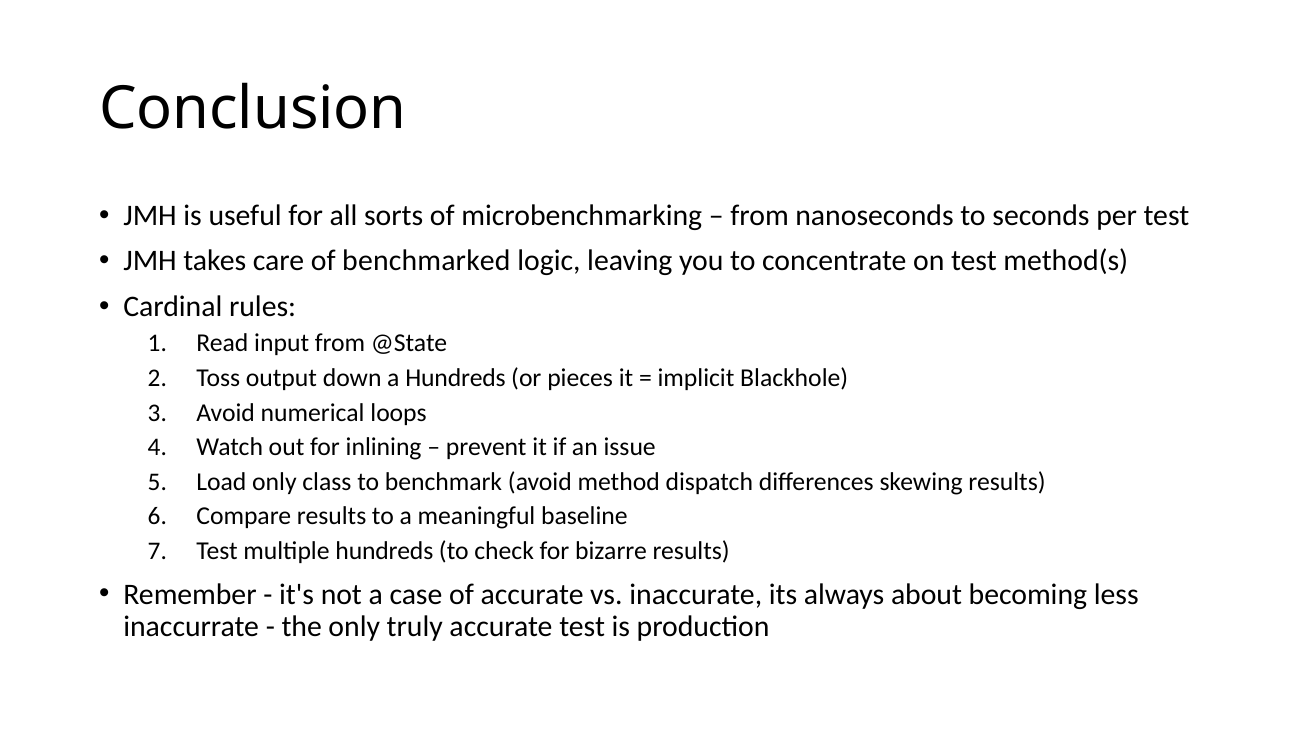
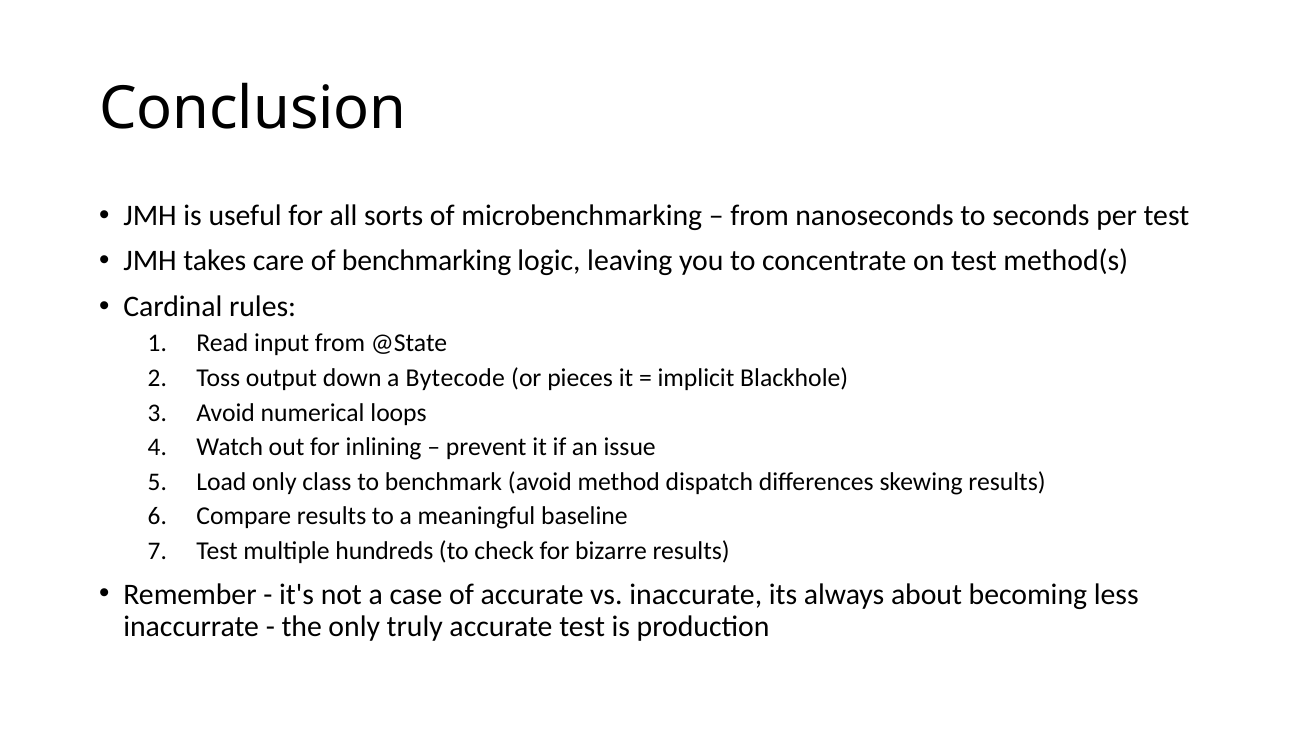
benchmarked: benchmarked -> benchmarking
a Hundreds: Hundreds -> Bytecode
